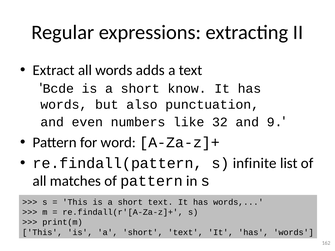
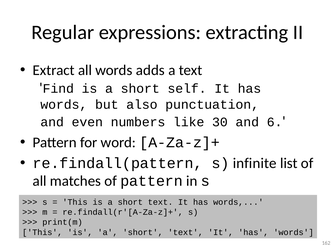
Bcde: Bcde -> Find
know: know -> self
32: 32 -> 30
9: 9 -> 6
